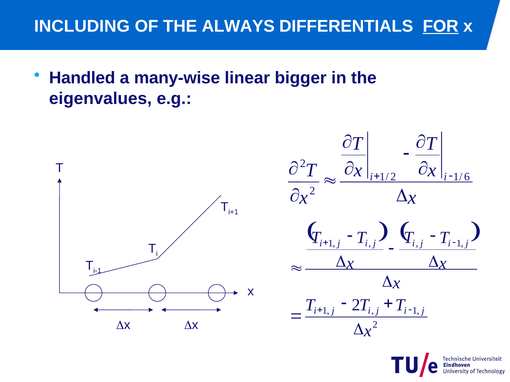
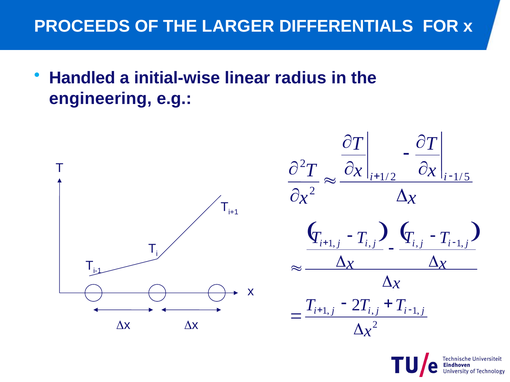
INCLUDING: INCLUDING -> PROCEEDS
ALWAYS: ALWAYS -> LARGER
FOR underline: present -> none
many-wise: many-wise -> initial-wise
bigger: bigger -> radius
eigenvalues: eigenvalues -> engineering
6: 6 -> 5
